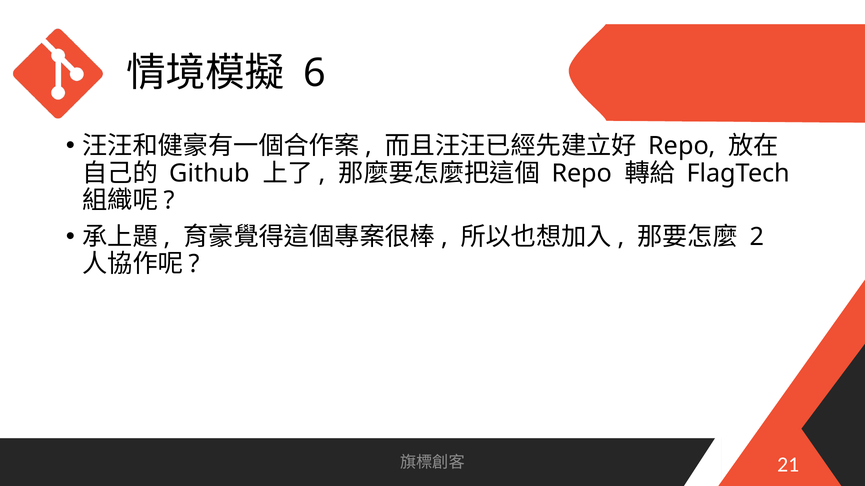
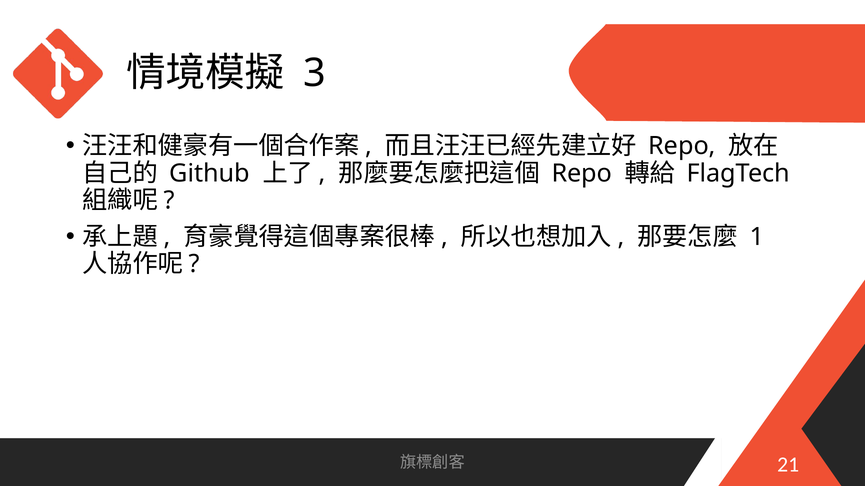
6: 6 -> 3
2: 2 -> 1
